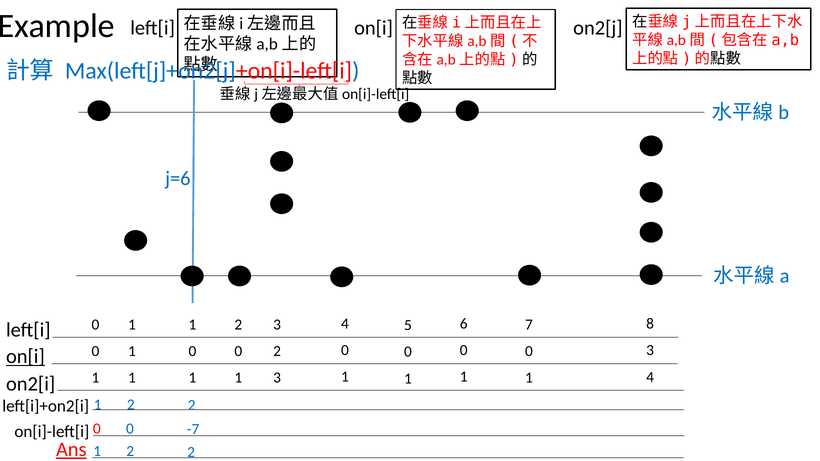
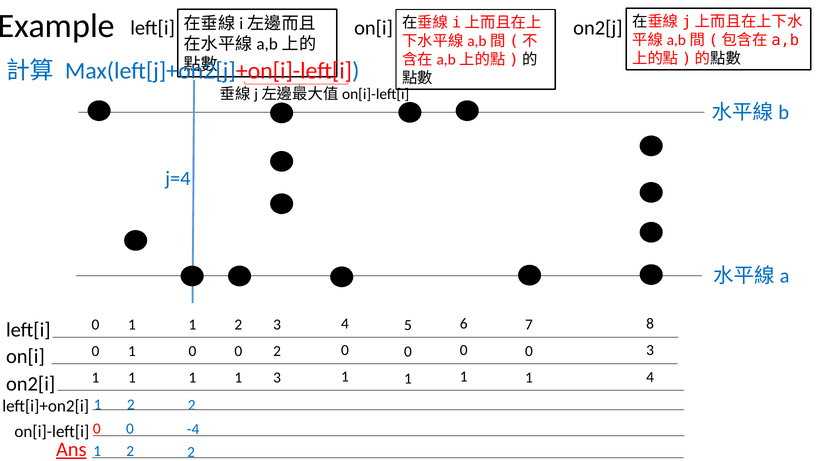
j=6: j=6 -> j=4
on[i at (25, 357) underline: present -> none
-7: -7 -> -4
